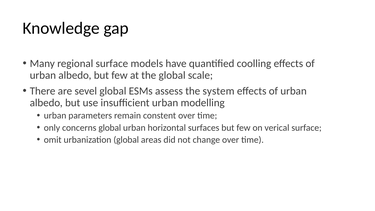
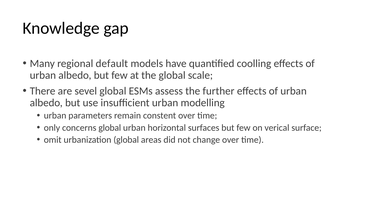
regional surface: surface -> default
system: system -> further
